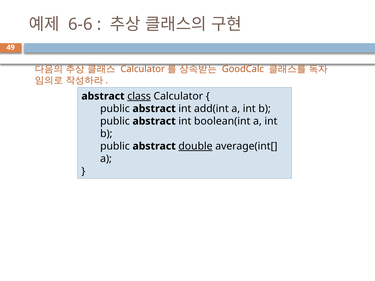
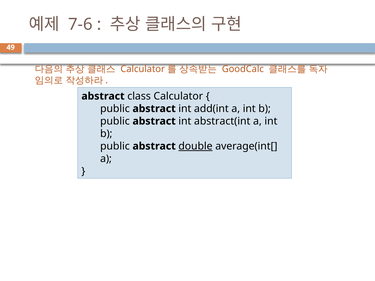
6-6: 6-6 -> 7-6
class underline: present -> none
boolean(int: boolean(int -> abstract(int
